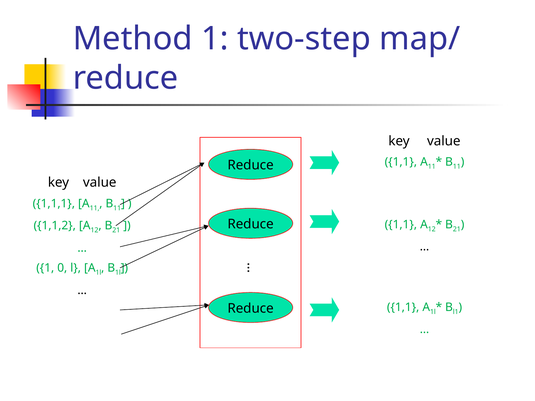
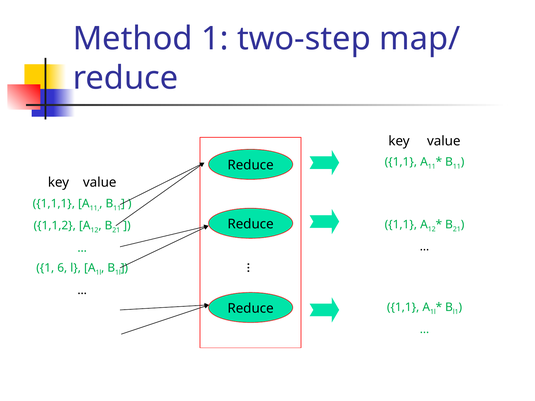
0: 0 -> 6
